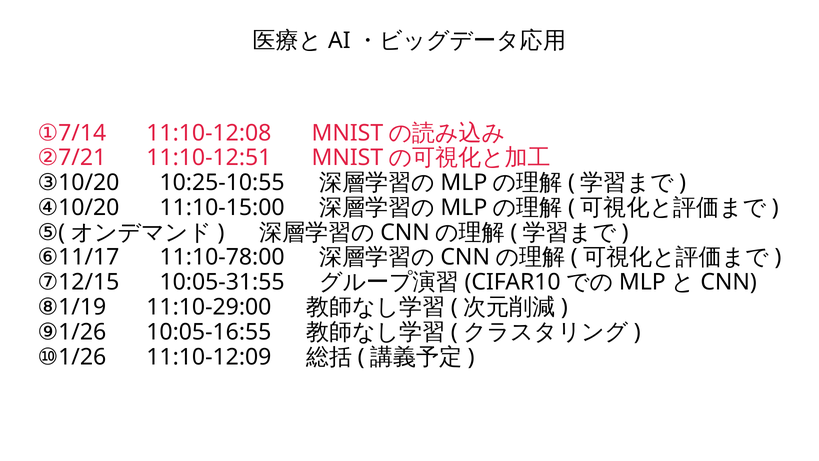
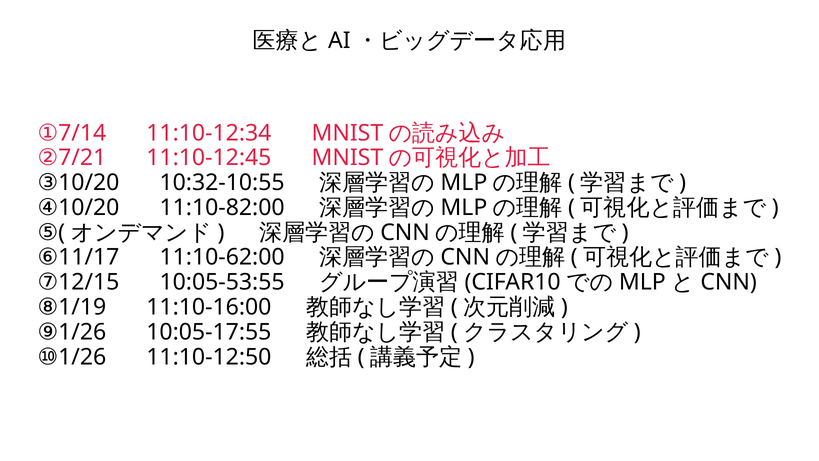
11:10-12:08: 11:10-12:08 -> 11:10-12:34
11:10-12:51: 11:10-12:51 -> 11:10-12:45
10:25-10:55: 10:25-10:55 -> 10:32-10:55
11:10-15:00: 11:10-15:00 -> 11:10-82:00
11:10-78:00: 11:10-78:00 -> 11:10-62:00
10:05-31:55: 10:05-31:55 -> 10:05-53:55
11:10-29:00: 11:10-29:00 -> 11:10-16:00
10:05-16:55: 10:05-16:55 -> 10:05-17:55
11:10-12:09: 11:10-12:09 -> 11:10-12:50
